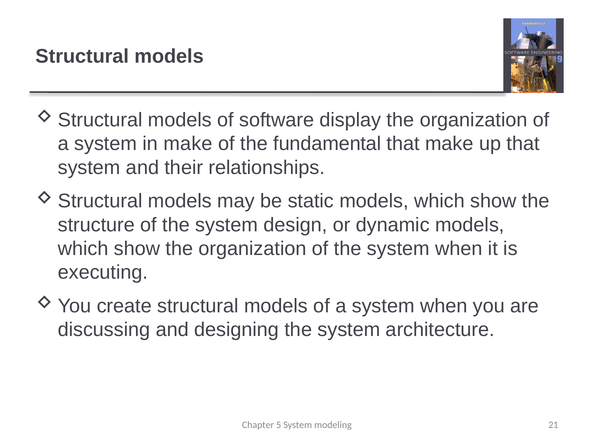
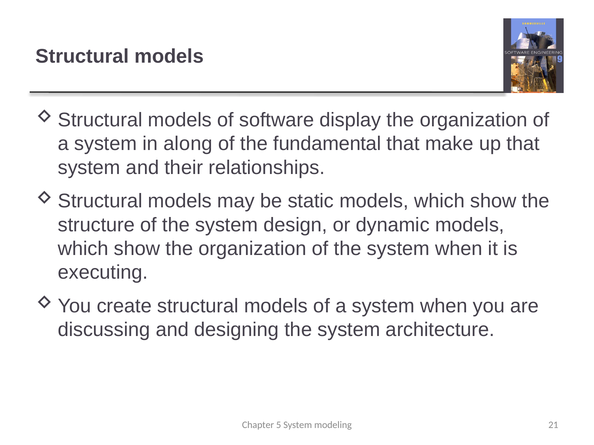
in make: make -> along
